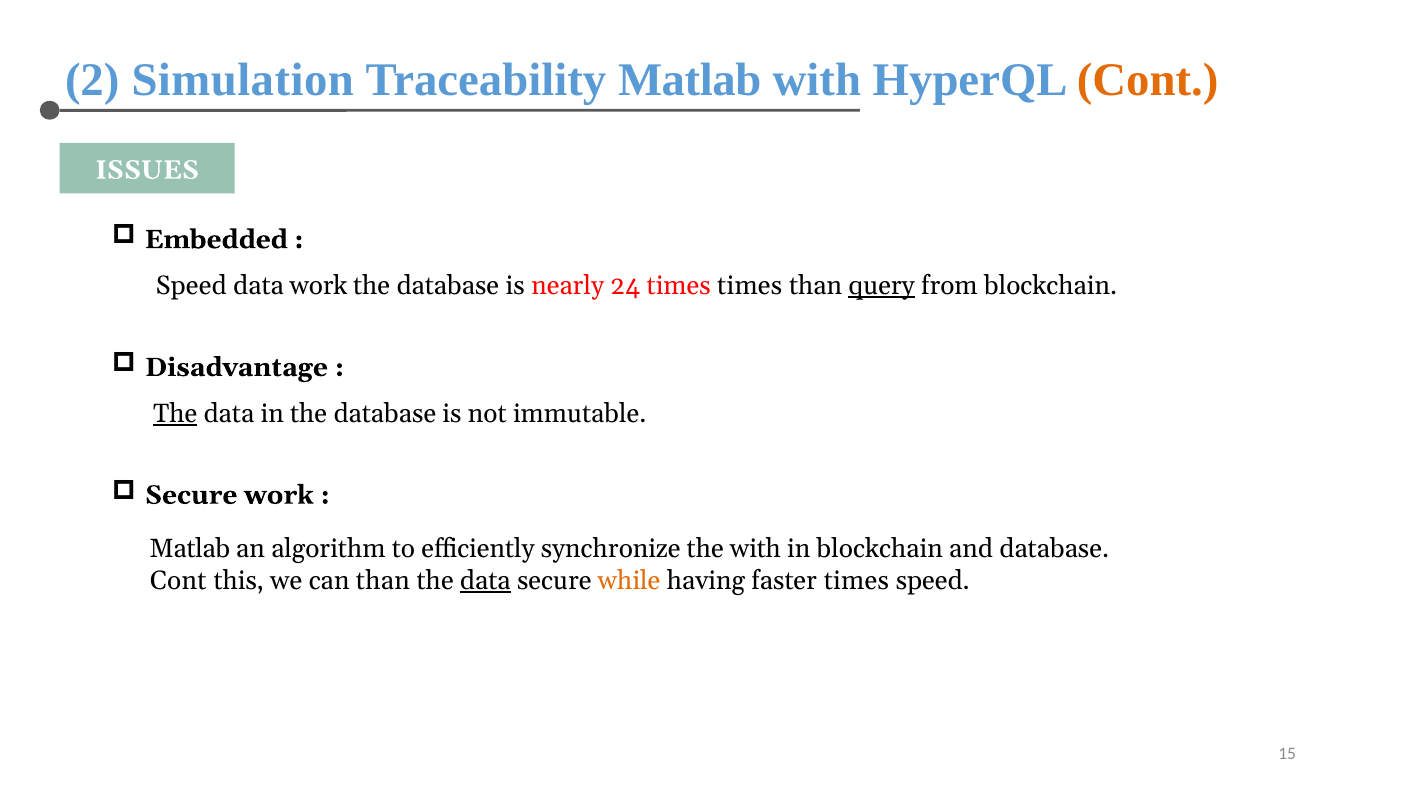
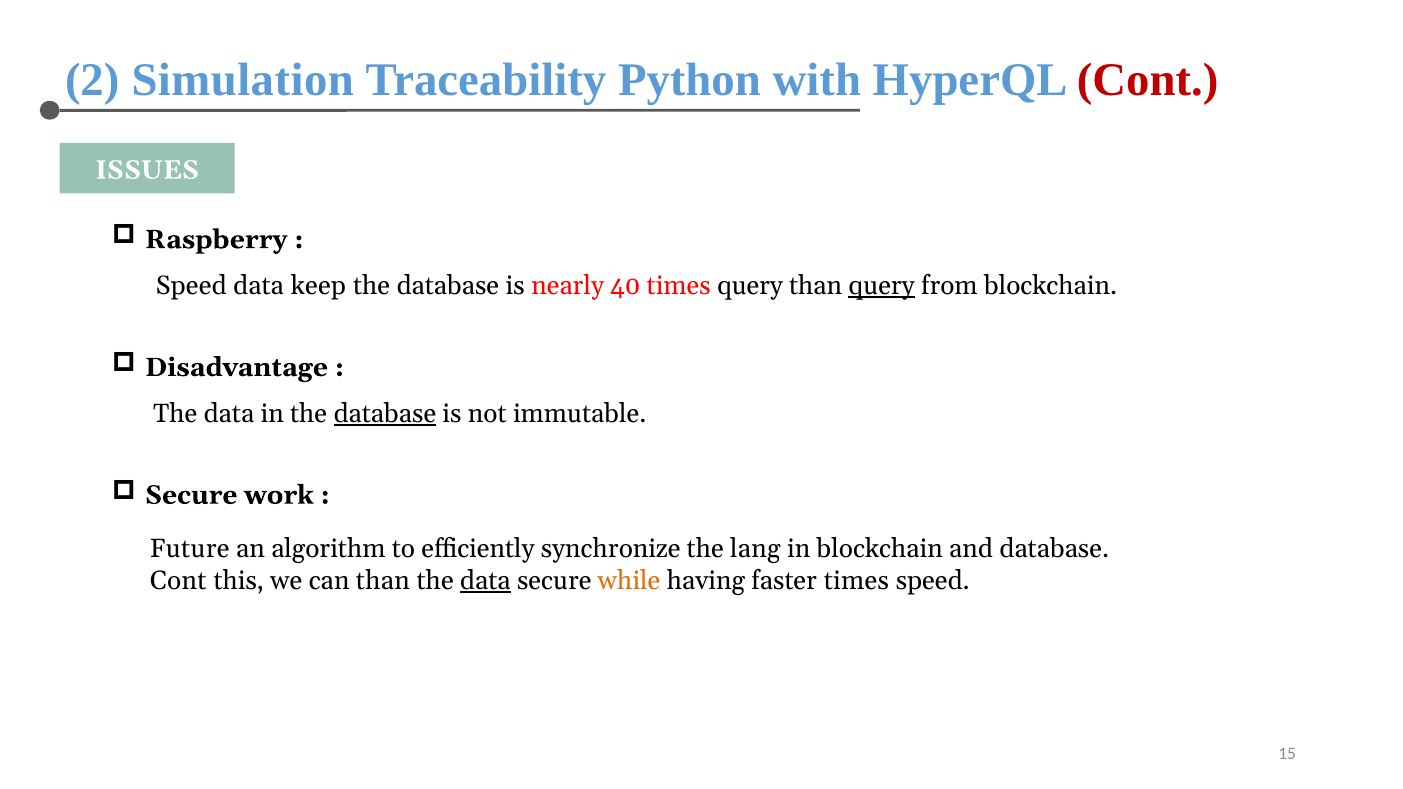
Traceability Matlab: Matlab -> Python
Cont at (1148, 80) colour: orange -> red
Embedded: Embedded -> Raspberry
data work: work -> keep
24: 24 -> 40
times times: times -> query
The at (175, 414) underline: present -> none
database at (385, 414) underline: none -> present
Matlab at (190, 549): Matlab -> Future
the with: with -> lang
